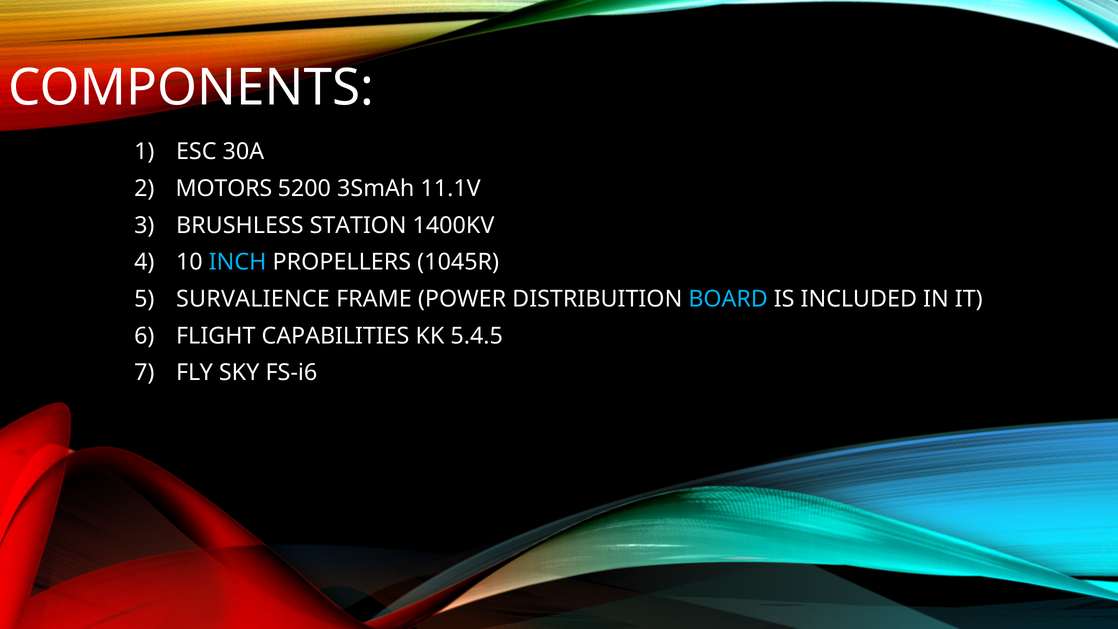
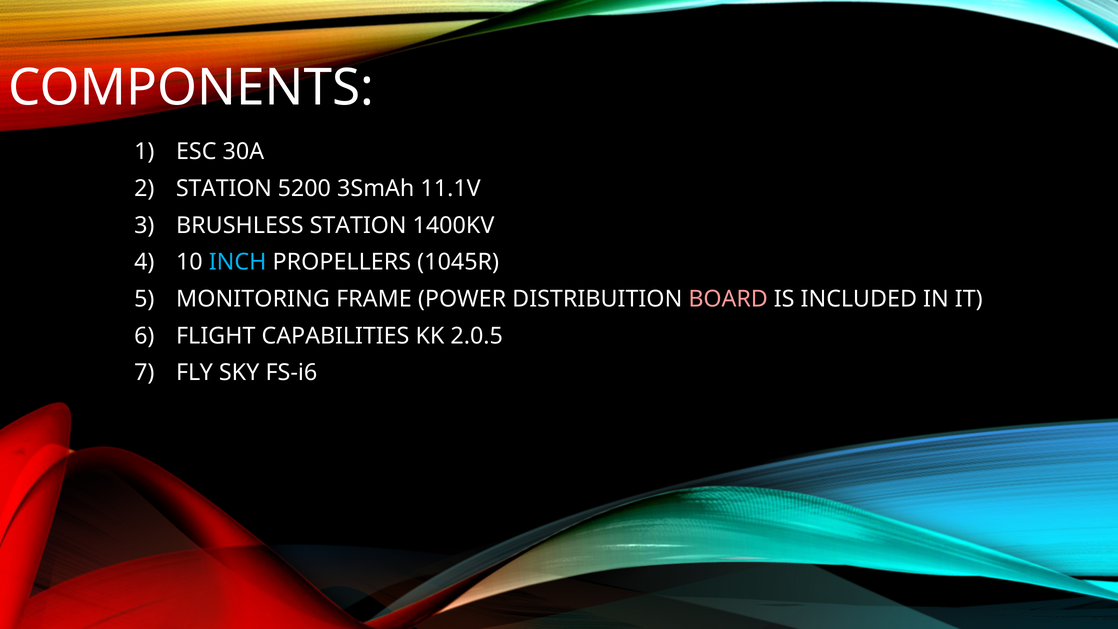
MOTORS at (224, 189): MOTORS -> STATION
SURVALIENCE: SURVALIENCE -> MONITORING
BOARD colour: light blue -> pink
5.4.5: 5.4.5 -> 2.0.5
